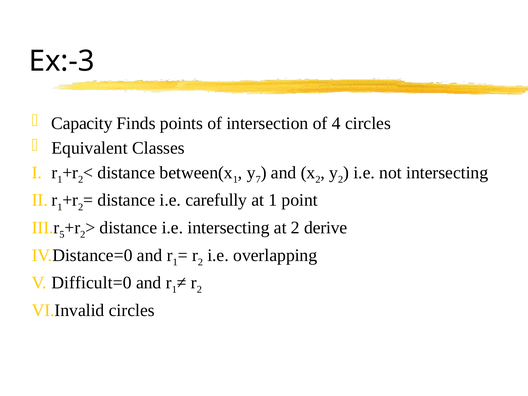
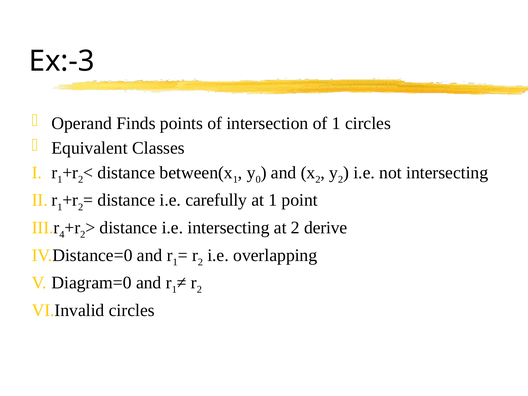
Capacity: Capacity -> Operand
of 4: 4 -> 1
7: 7 -> 0
5: 5 -> 4
Difficult=0: Difficult=0 -> Diagram=0
